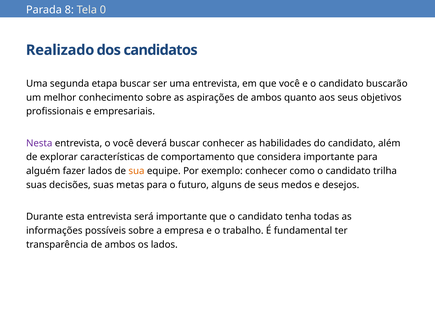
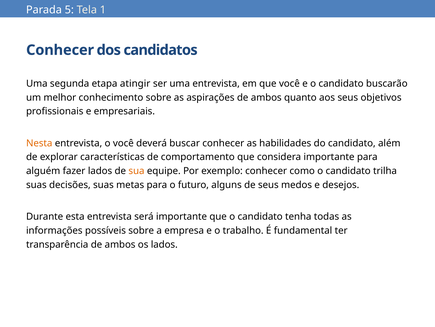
8: 8 -> 5
0: 0 -> 1
Realizado at (60, 50): Realizado -> Conhecer
etapa buscar: buscar -> atingir
Nesta colour: purple -> orange
